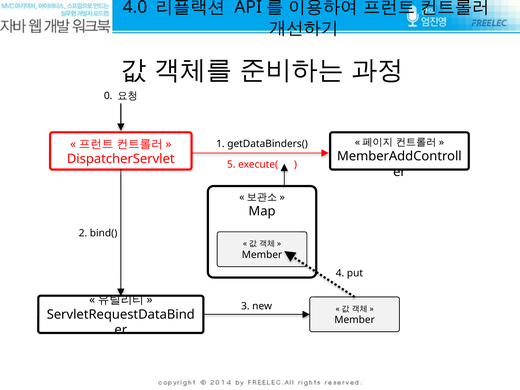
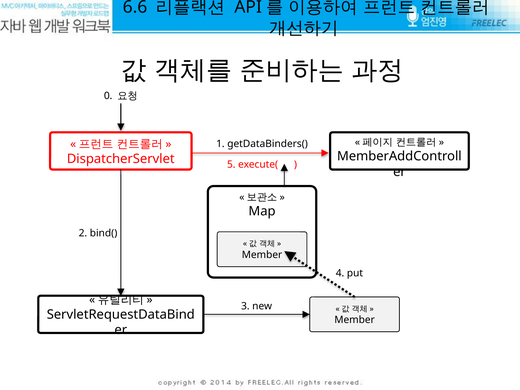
4.0: 4.0 -> 6.6
